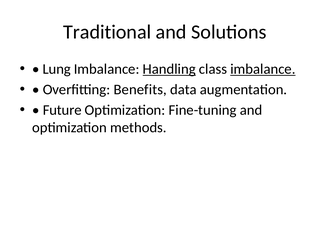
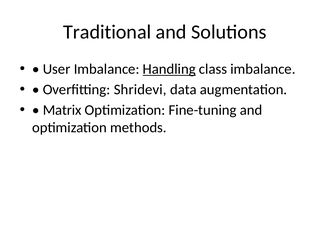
Lung: Lung -> User
imbalance at (263, 69) underline: present -> none
Benefits: Benefits -> Shridevi
Future: Future -> Matrix
